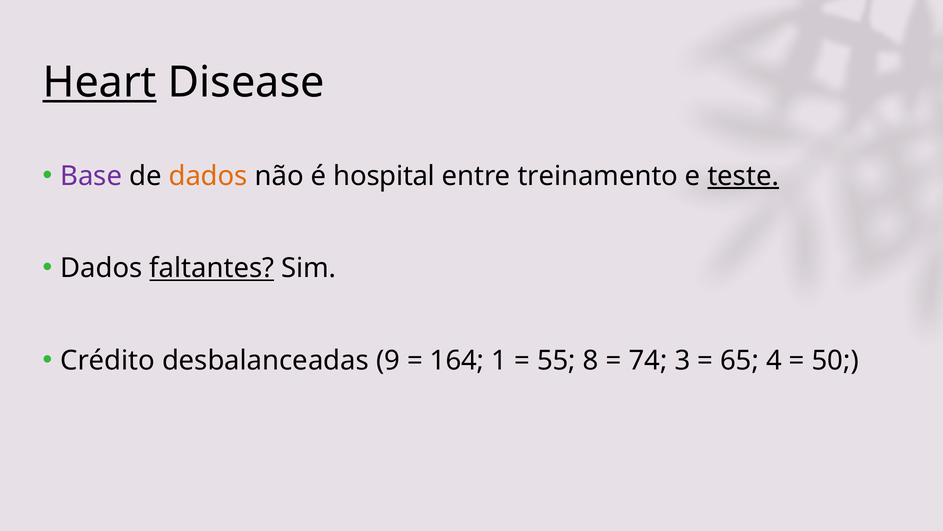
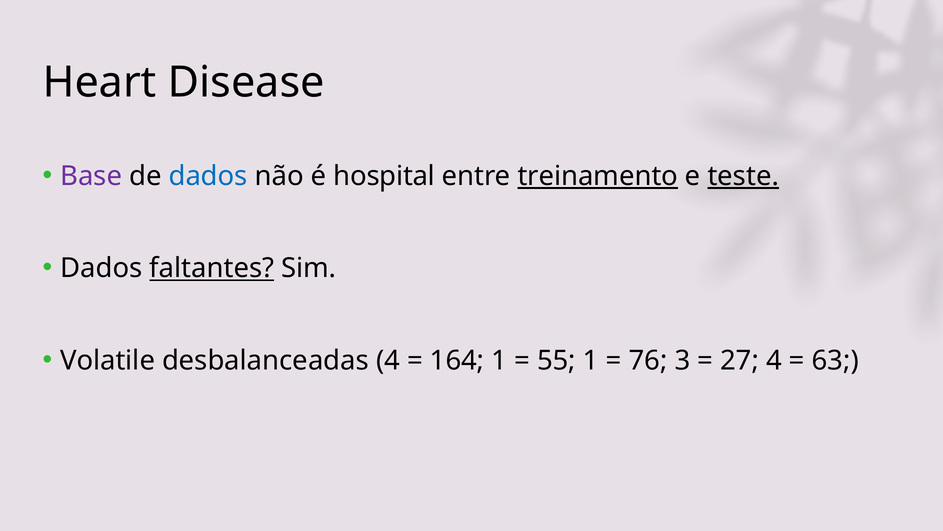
Heart underline: present -> none
dados at (208, 176) colour: orange -> blue
treinamento underline: none -> present
Crédito: Crédito -> Volatile
desbalanceadas 9: 9 -> 4
55 8: 8 -> 1
74: 74 -> 76
65: 65 -> 27
50: 50 -> 63
